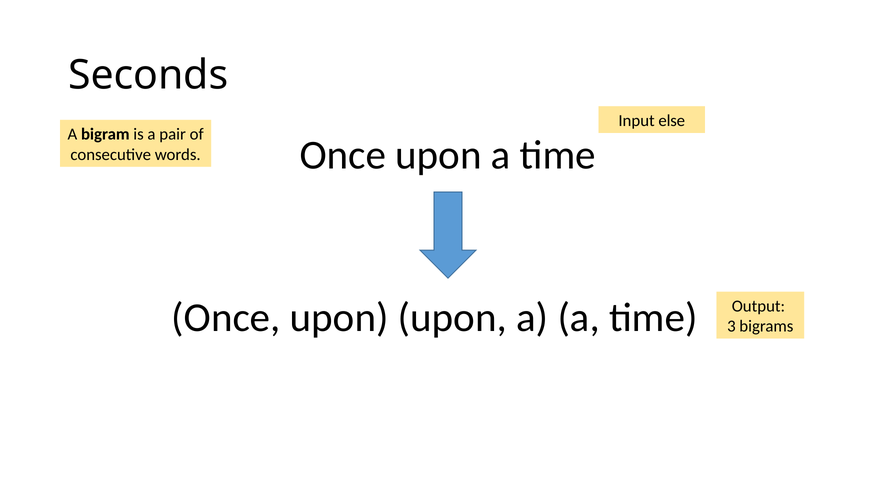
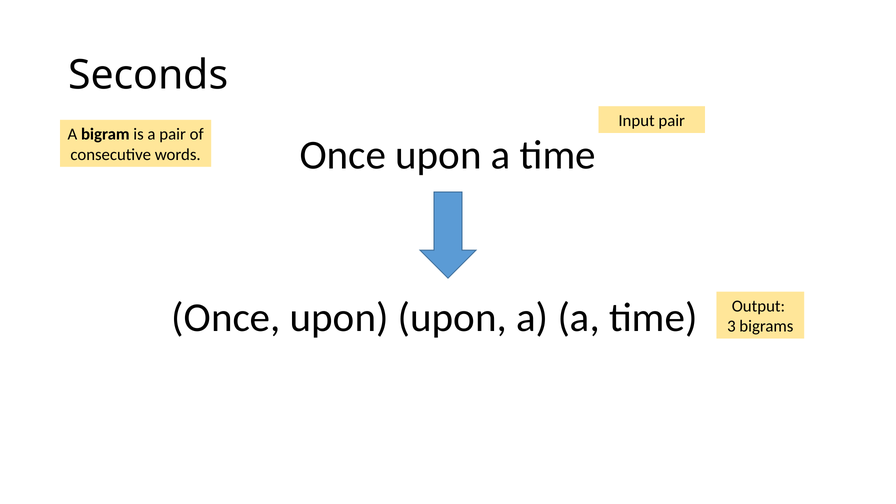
Input else: else -> pair
